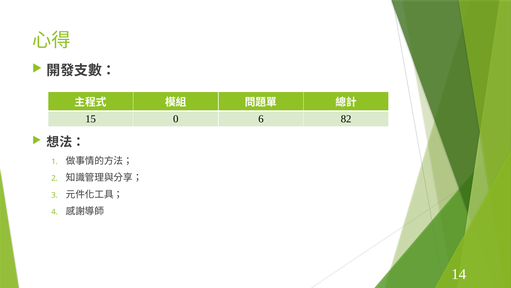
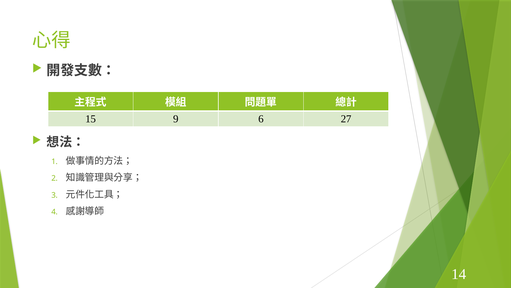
0: 0 -> 9
82: 82 -> 27
